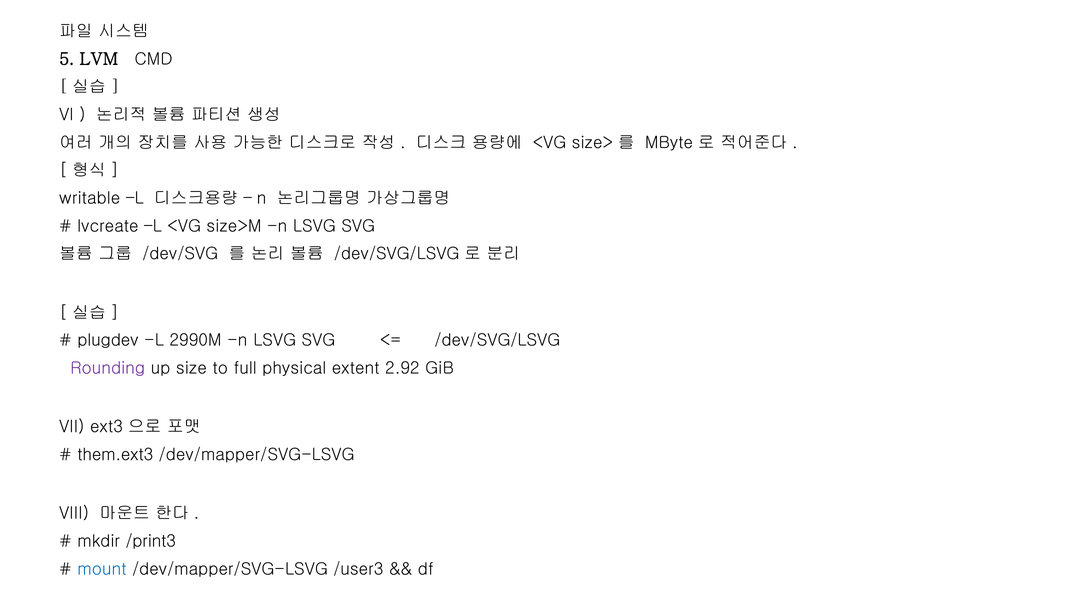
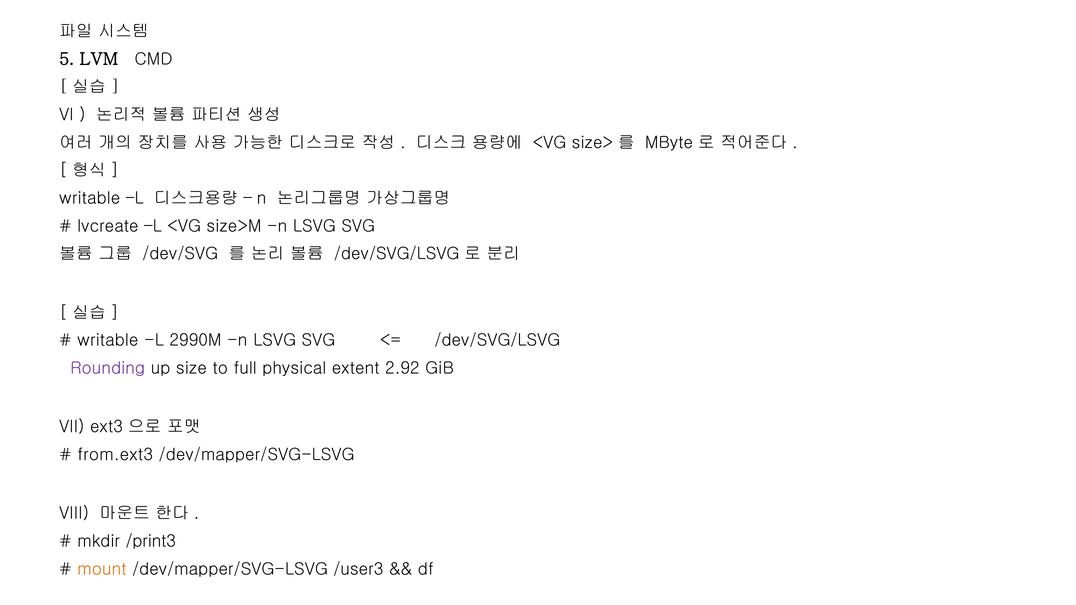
plugdev at (108, 340): plugdev -> writable
them.ext3: them.ext3 -> from.ext3
mount colour: blue -> orange
